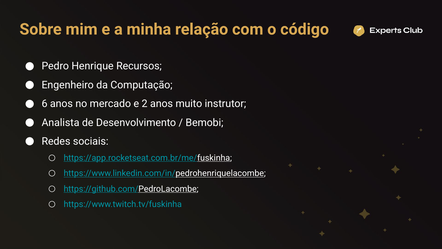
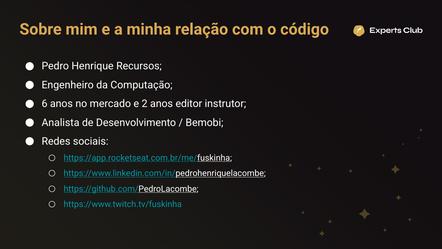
muito: muito -> editor
